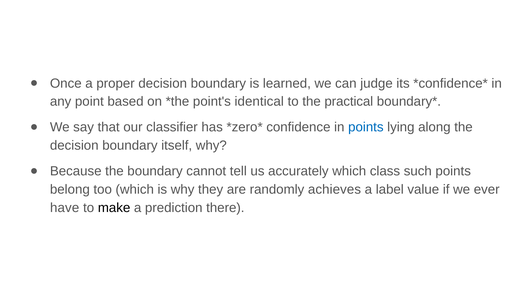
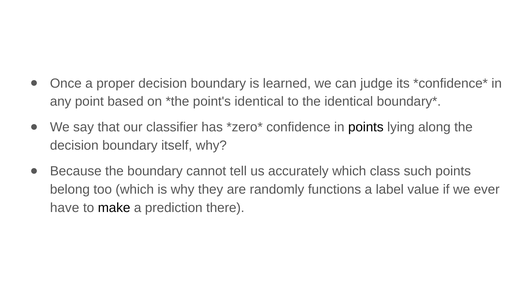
the practical: practical -> identical
points at (366, 128) colour: blue -> black
achieves: achieves -> functions
